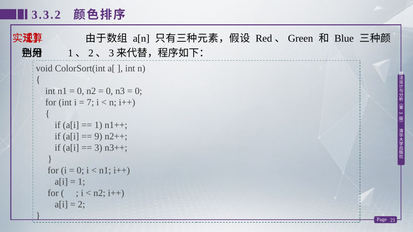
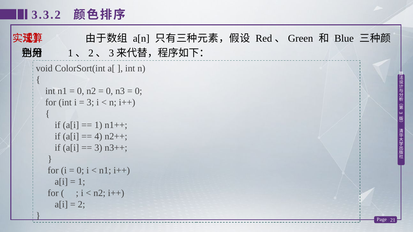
7 at (90, 103): 7 -> 3
9: 9 -> 4
